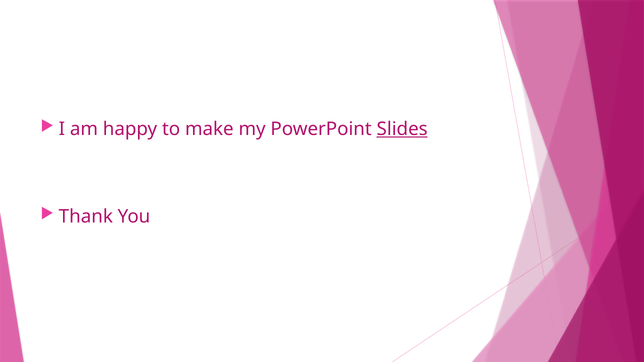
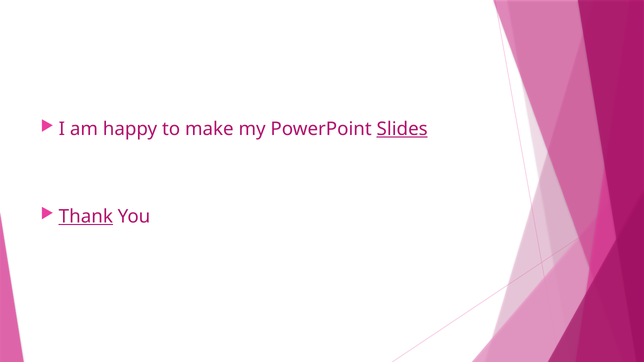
Thank underline: none -> present
